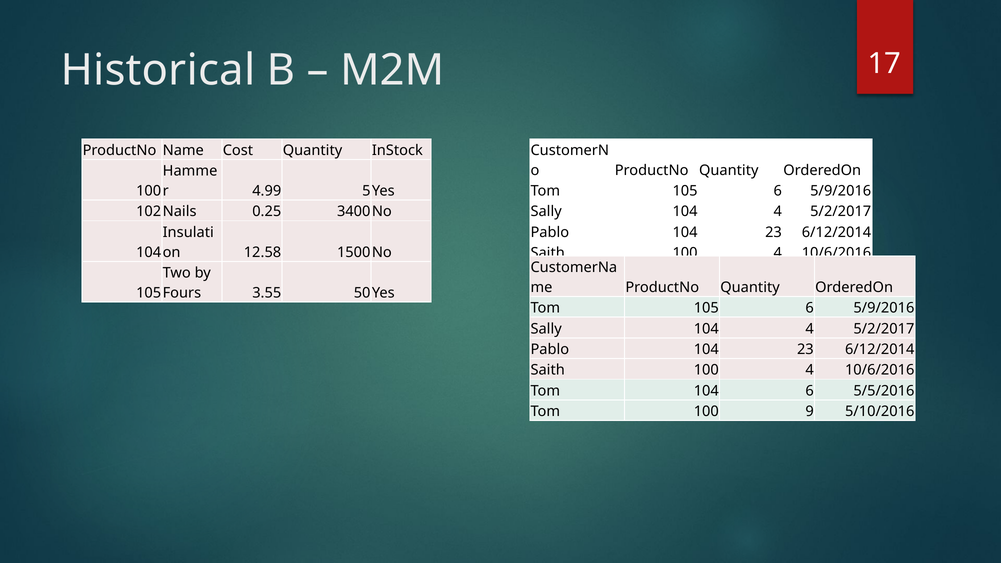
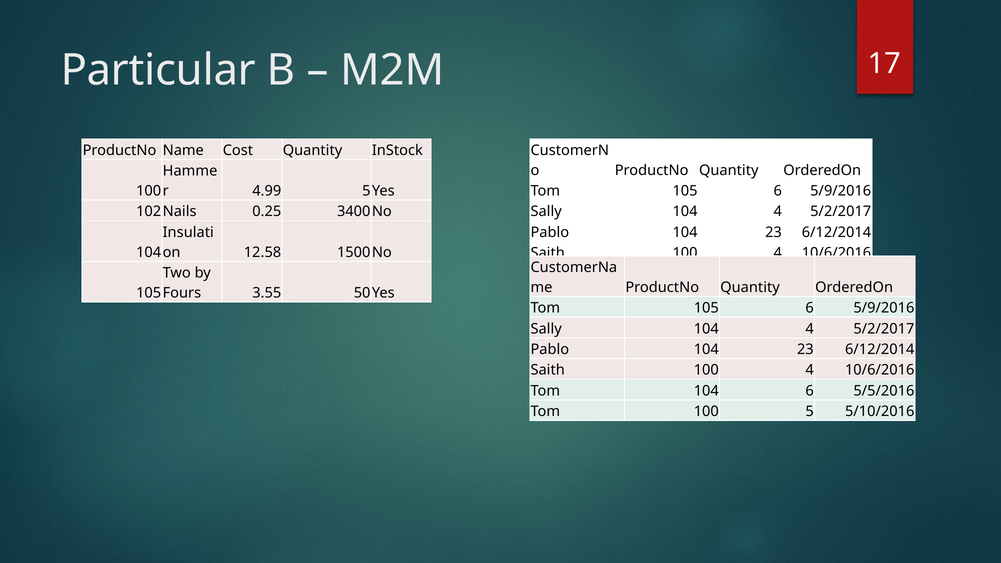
Historical: Historical -> Particular
9: 9 -> 5
